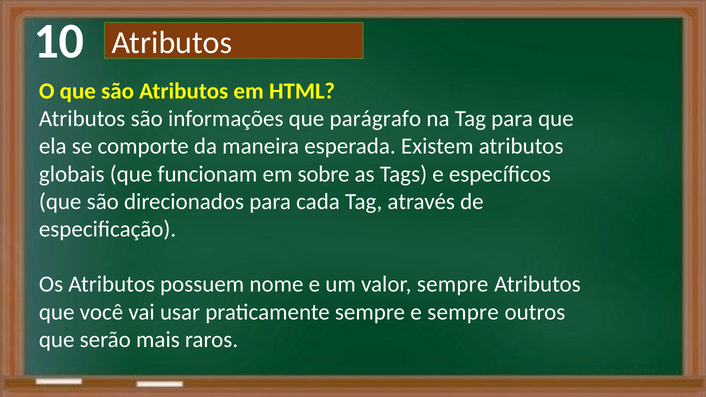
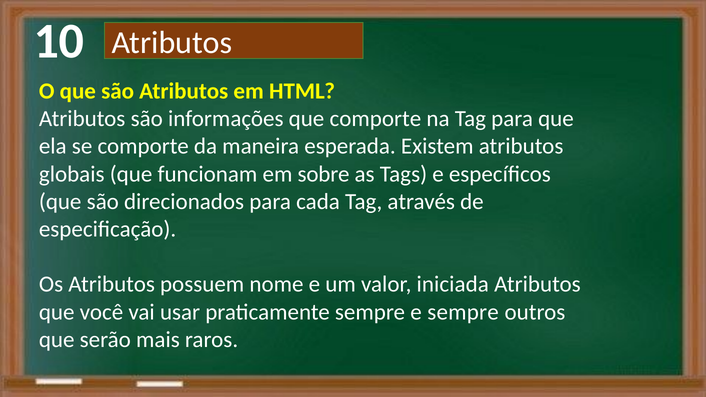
que parágrafo: parágrafo -> comporte
valor sempre: sempre -> iniciada
